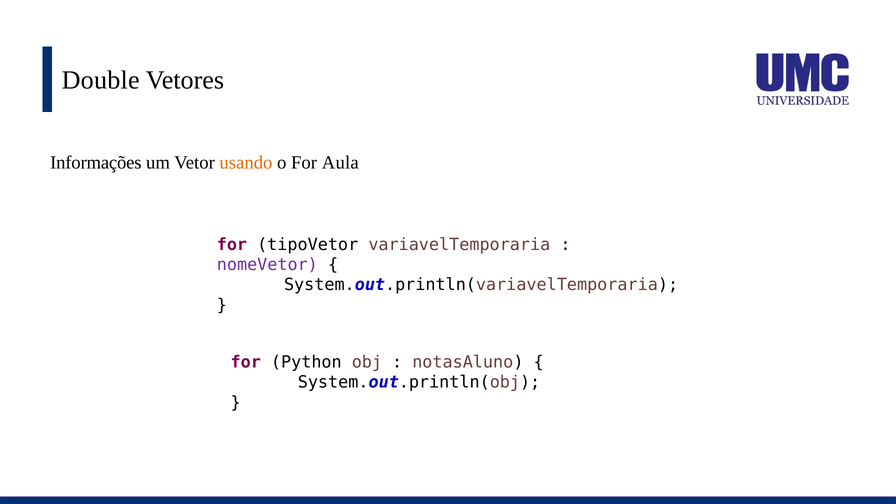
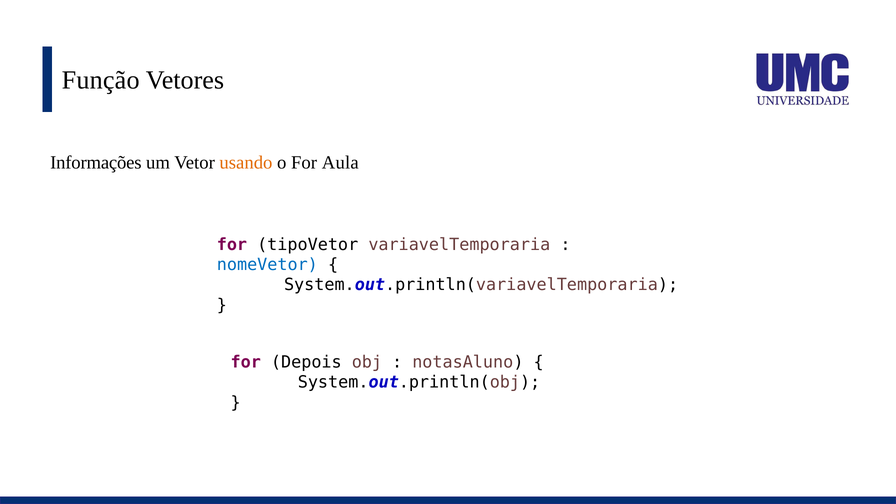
Double: Double -> Função
nomeVetor colour: purple -> blue
Python: Python -> Depois
